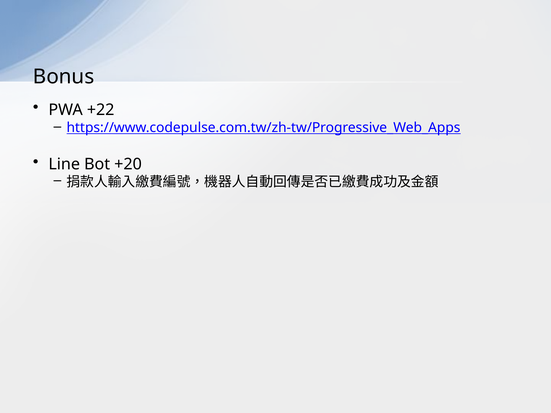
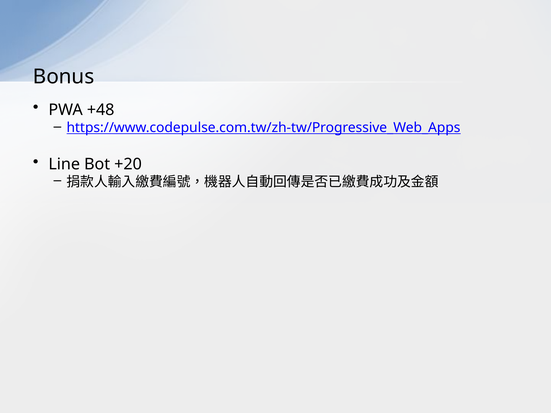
+22: +22 -> +48
